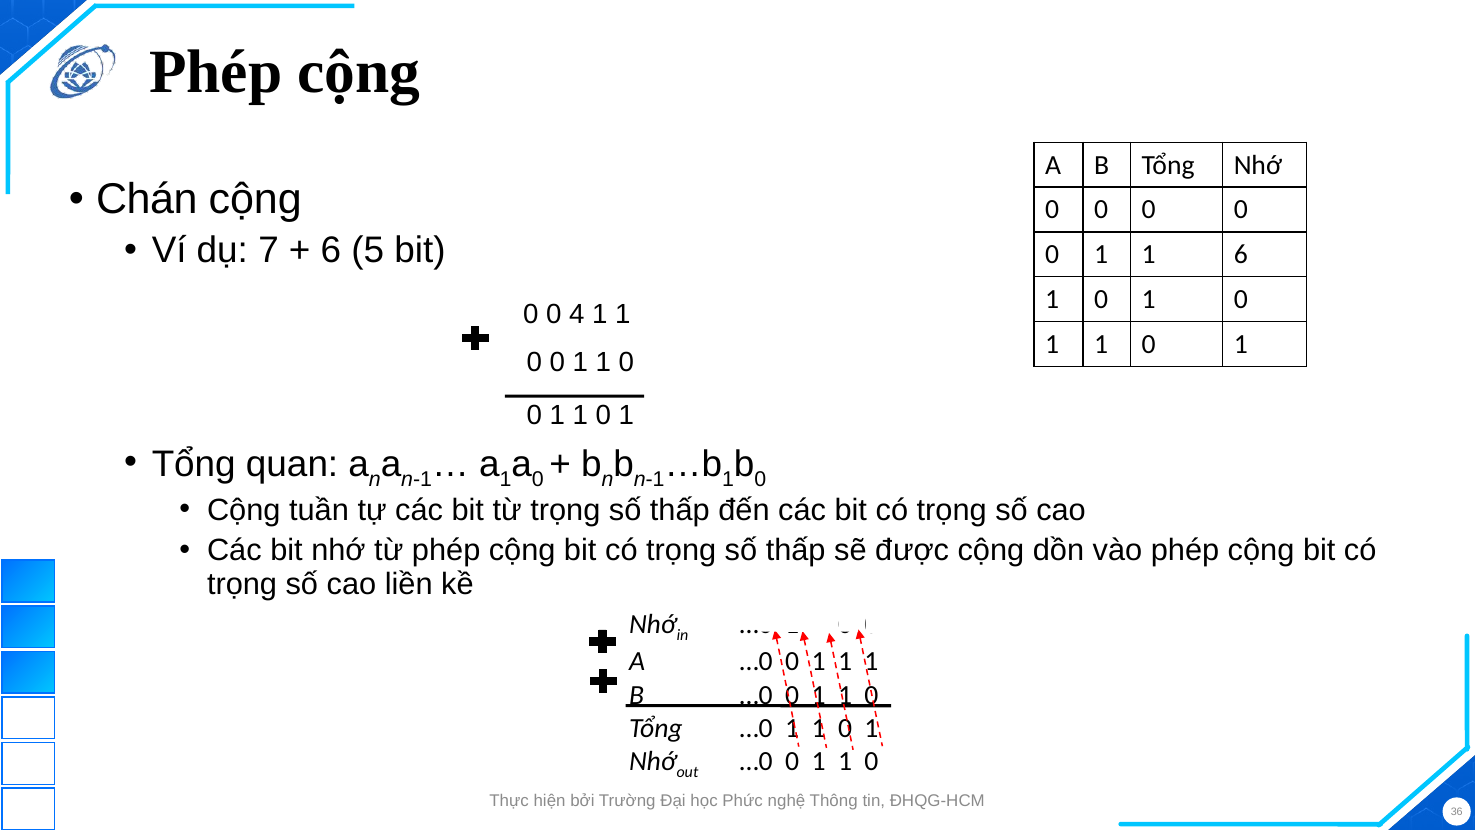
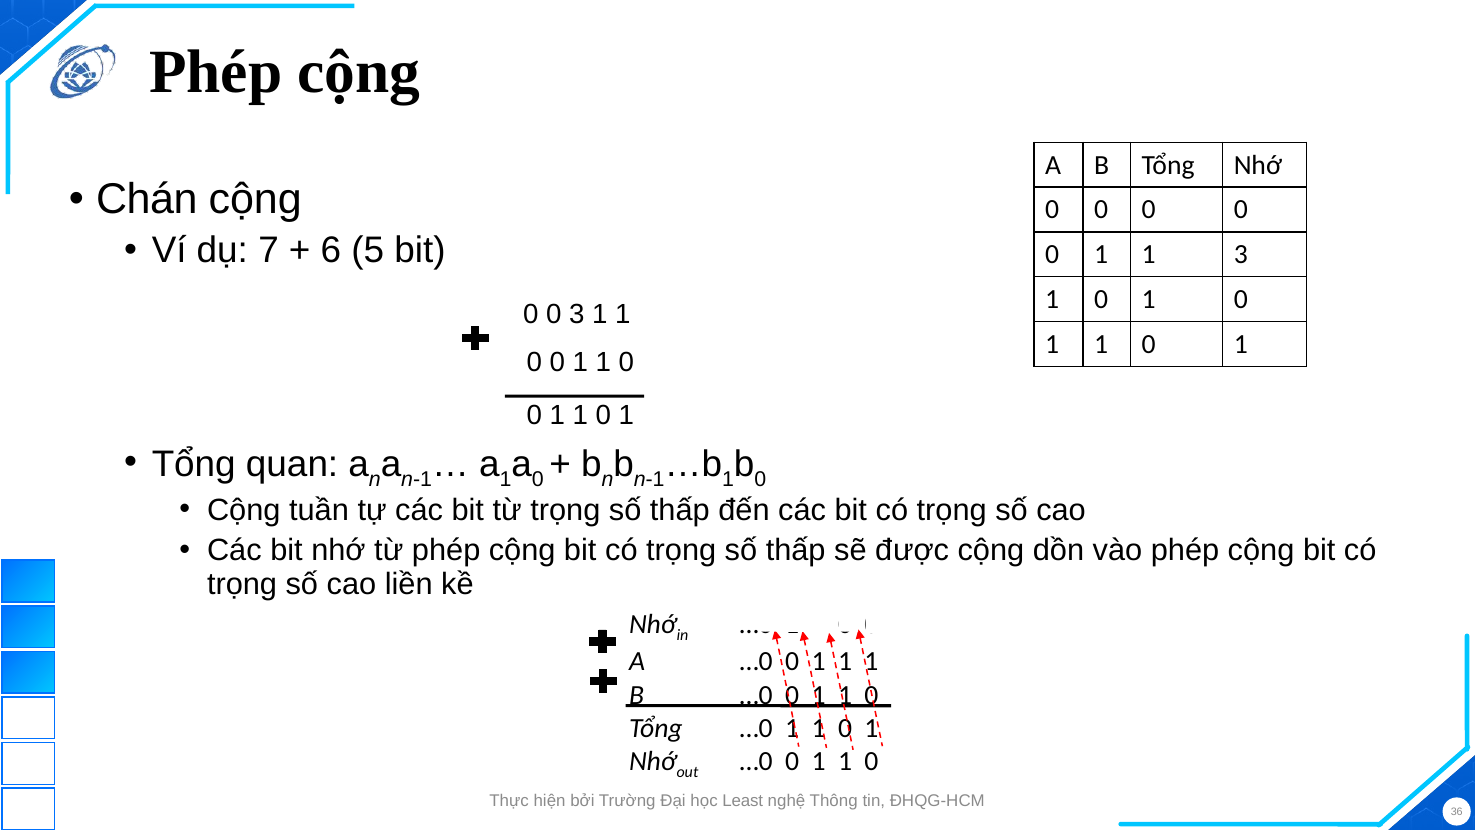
1 6: 6 -> 3
0 4: 4 -> 3
Phức: Phức -> Least
